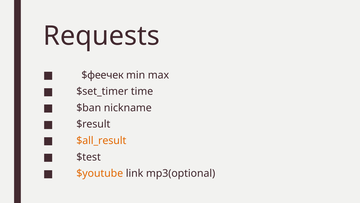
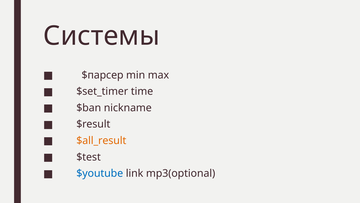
Requests: Requests -> Системы
$феечек: $феечек -> $парсер
$youtube colour: orange -> blue
